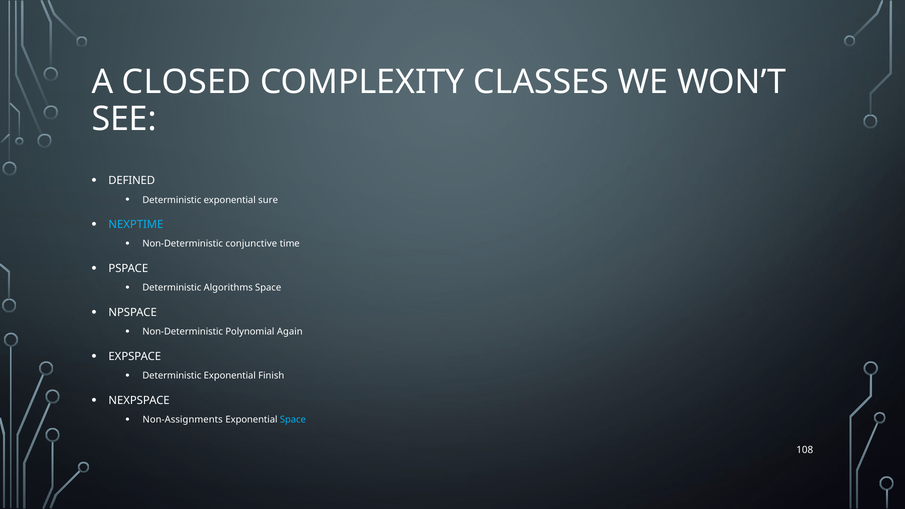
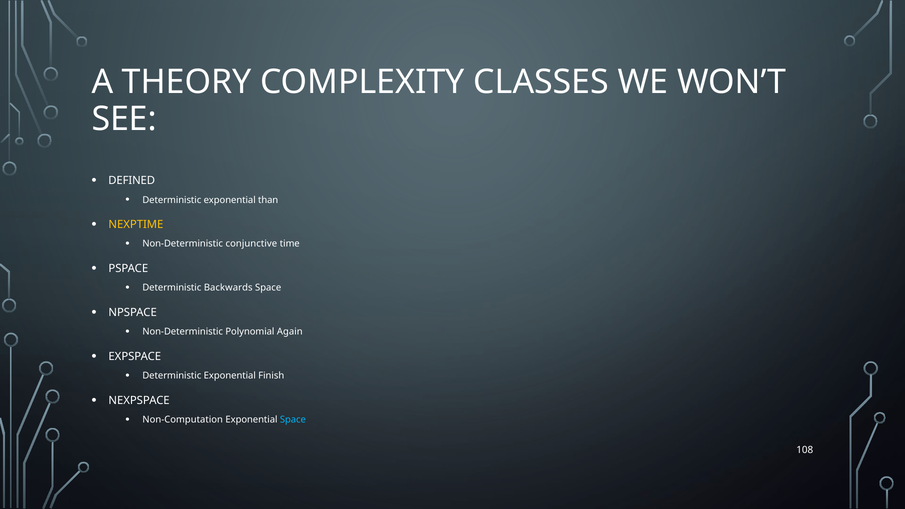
CLOSED: CLOSED -> THEORY
sure: sure -> than
NEXPTIME colour: light blue -> yellow
Algorithms: Algorithms -> Backwards
Non-Assignments: Non-Assignments -> Non-Computation
